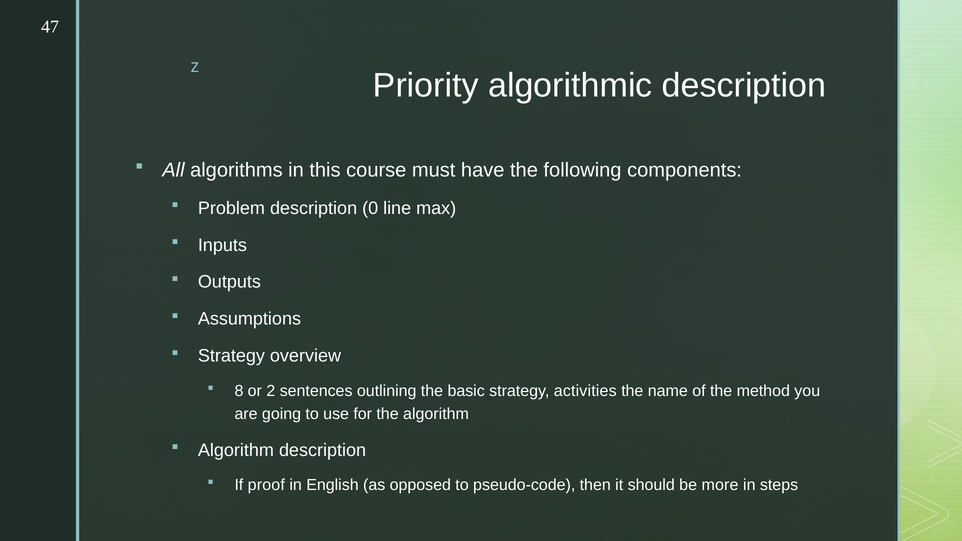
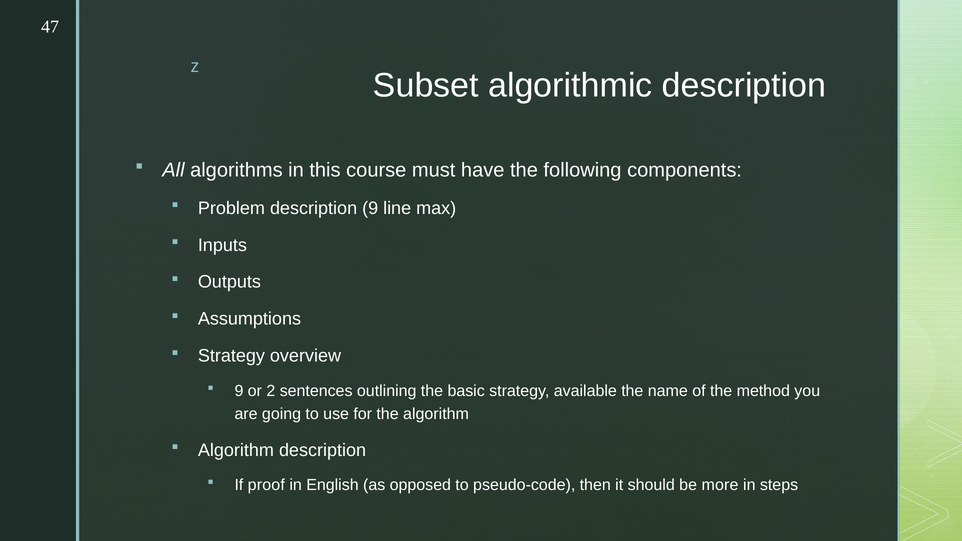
Priority: Priority -> Subset
description 0: 0 -> 9
8 at (239, 391): 8 -> 9
activities: activities -> available
